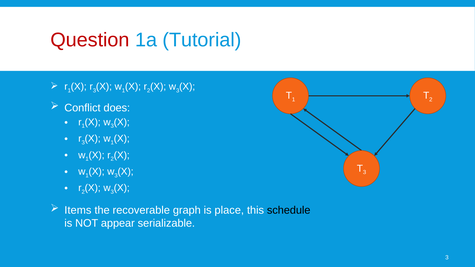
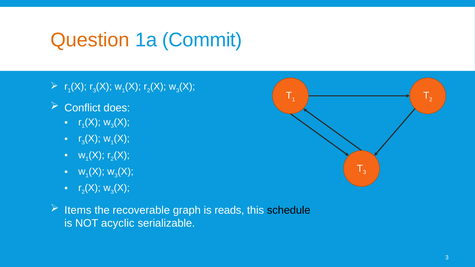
Question colour: red -> orange
Tutorial: Tutorial -> Commit
place: place -> reads
appear: appear -> acyclic
